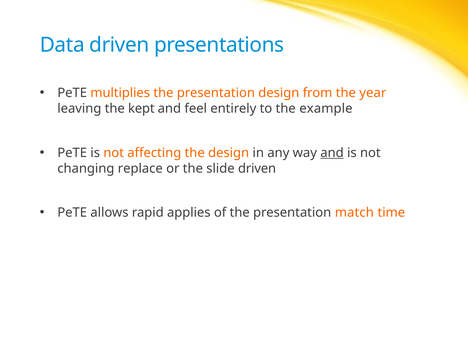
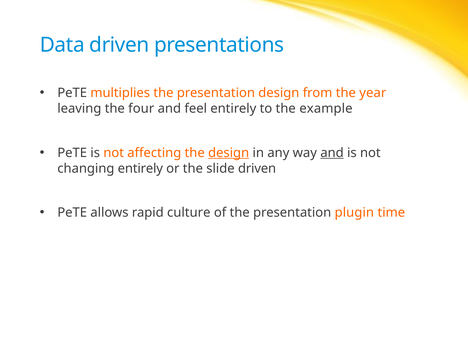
kept: kept -> four
design at (229, 153) underline: none -> present
changing replace: replace -> entirely
applies: applies -> culture
match: match -> plugin
